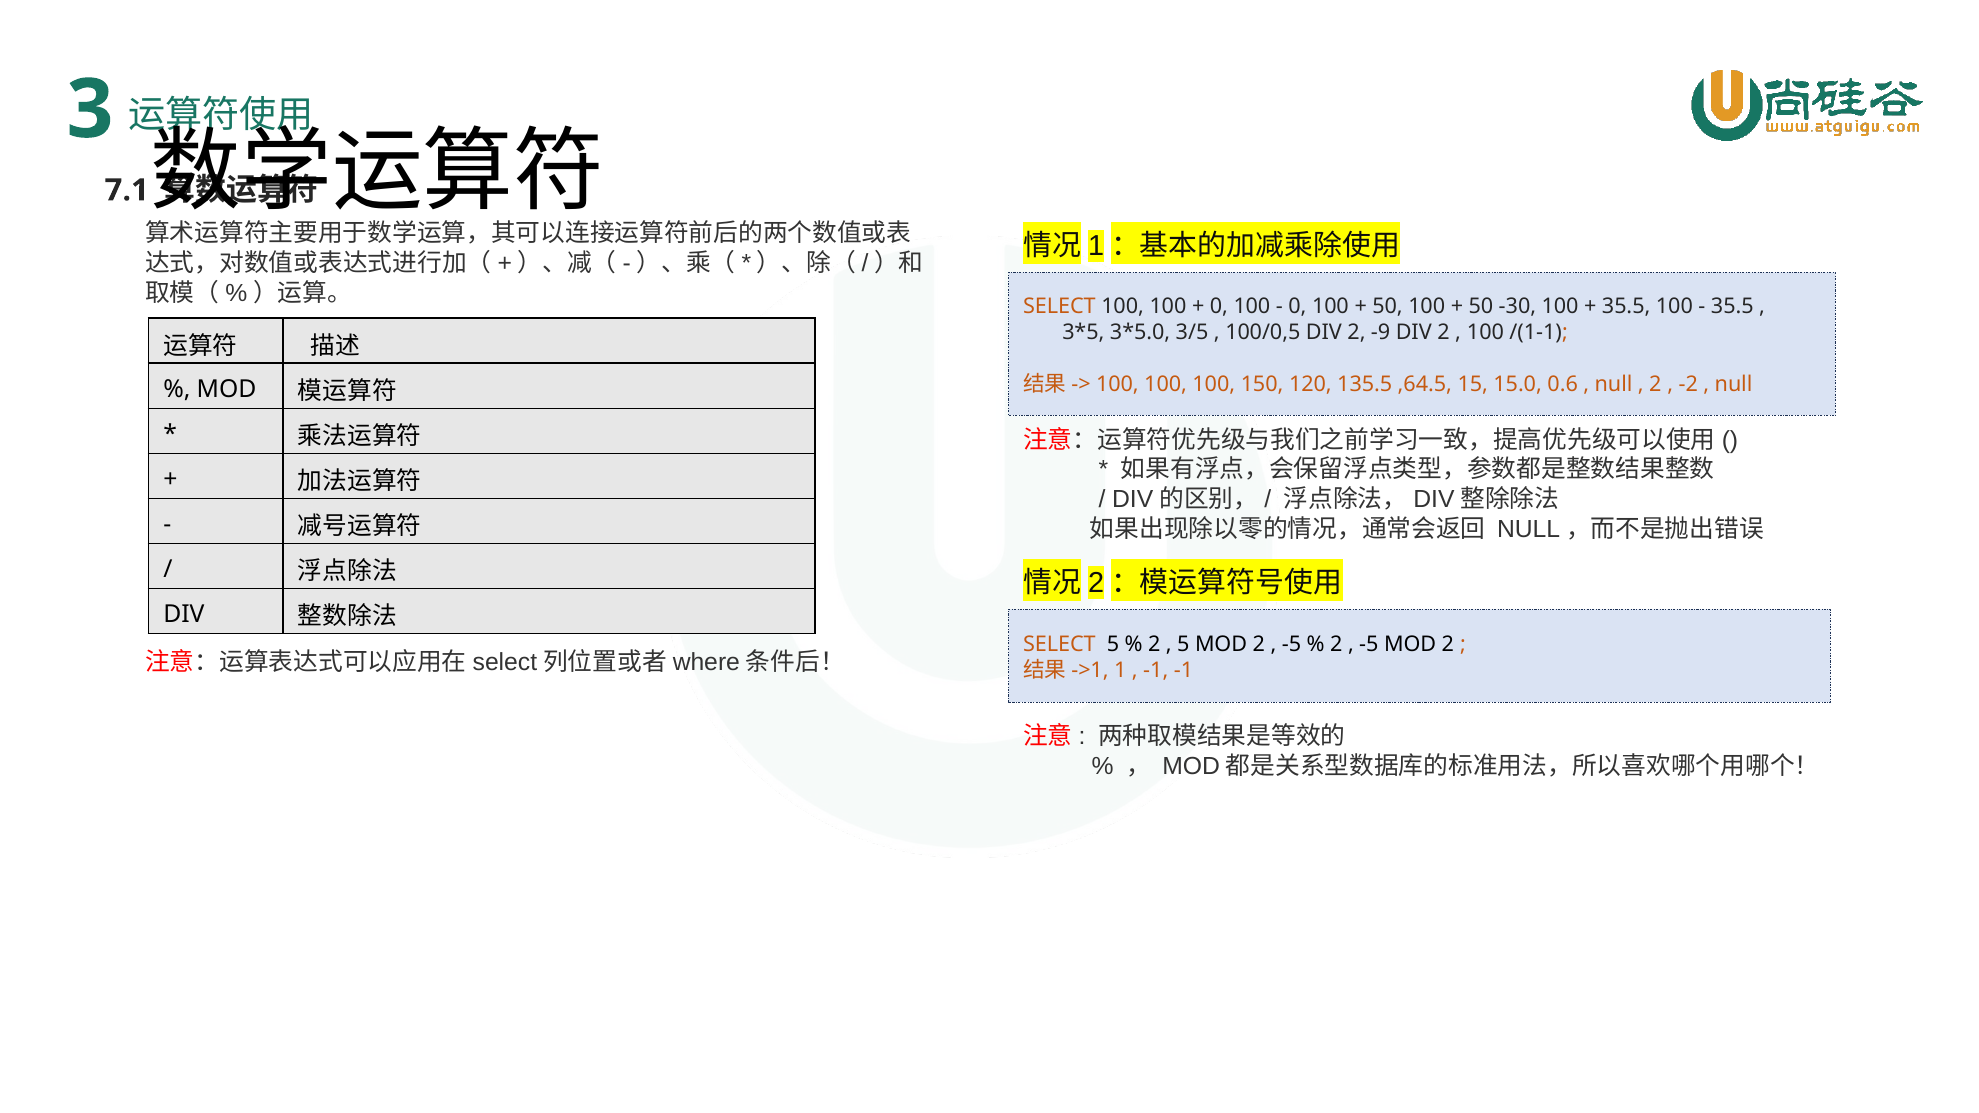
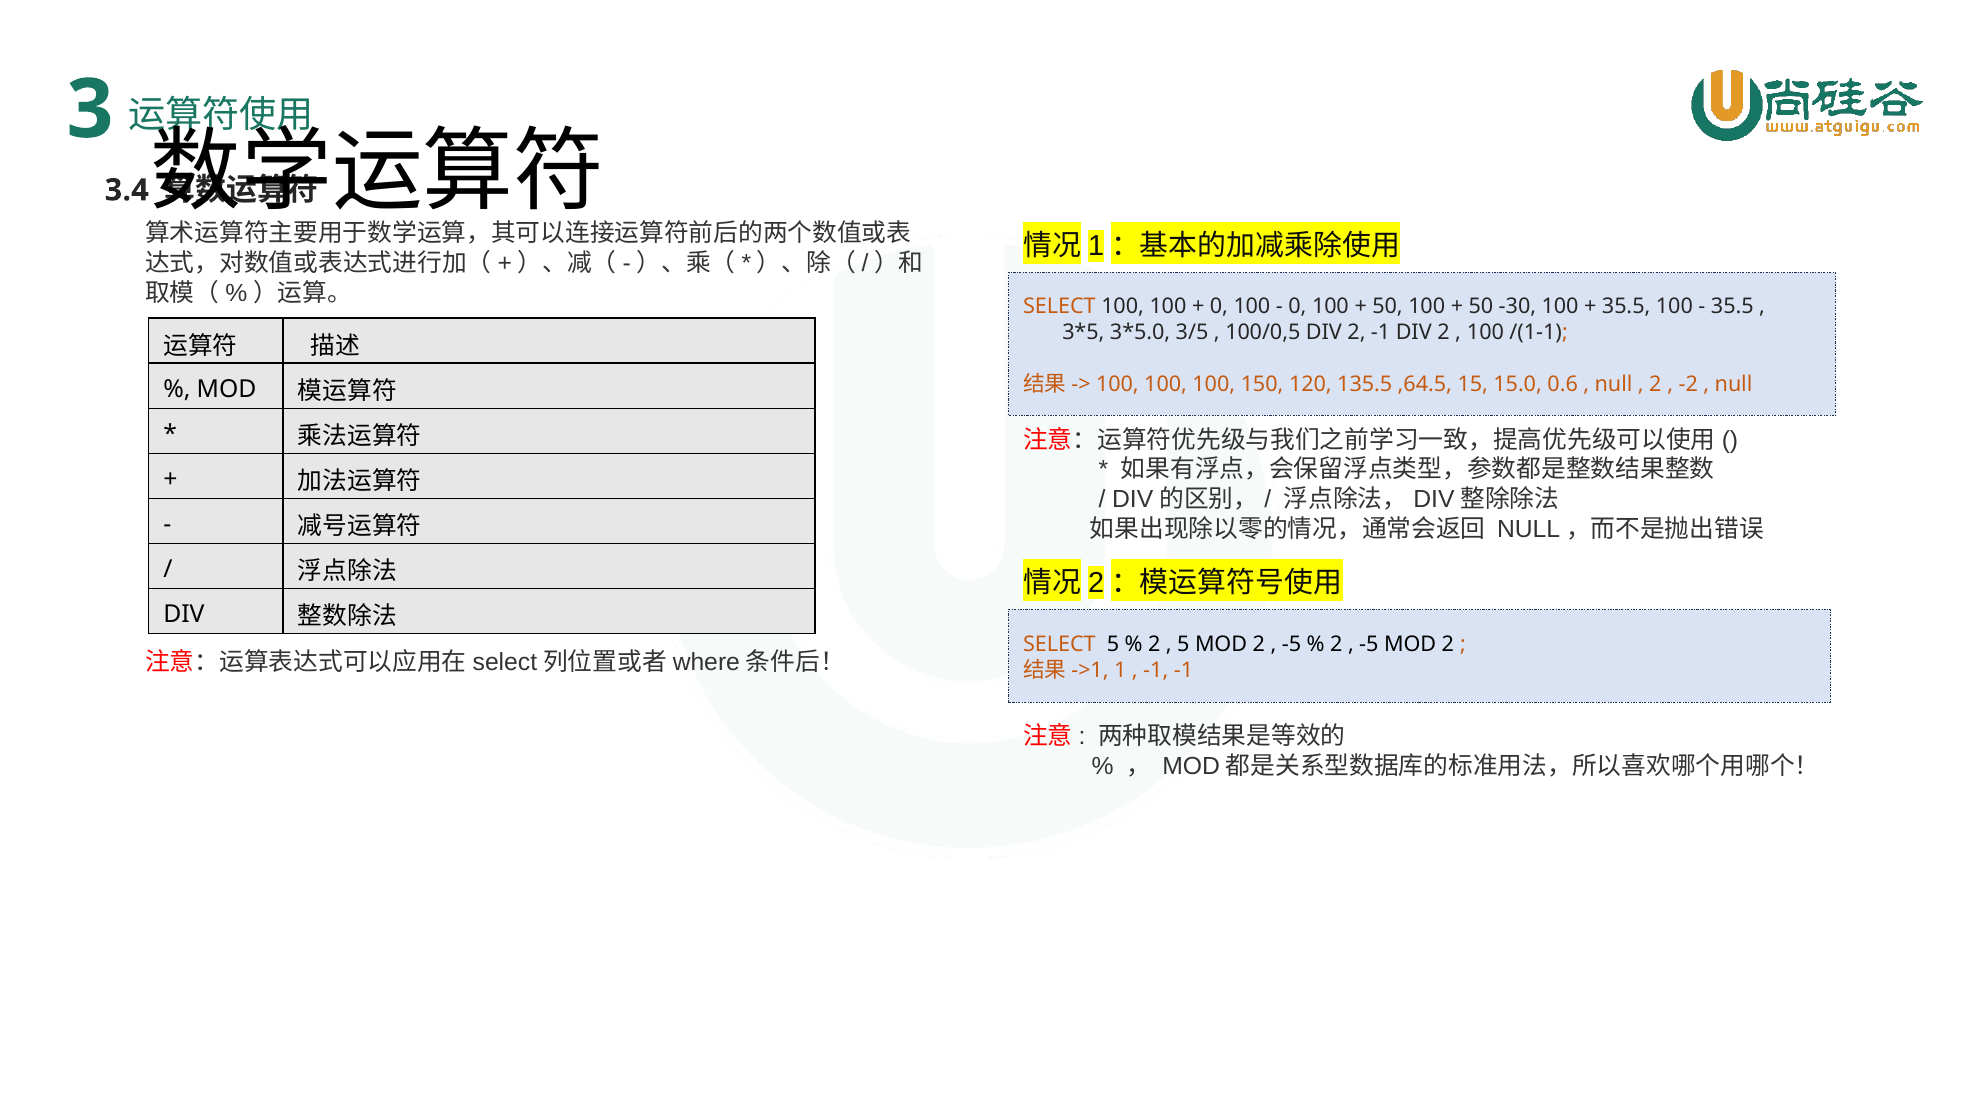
7.1: 7.1 -> 3.4
2 -9: -9 -> -1
